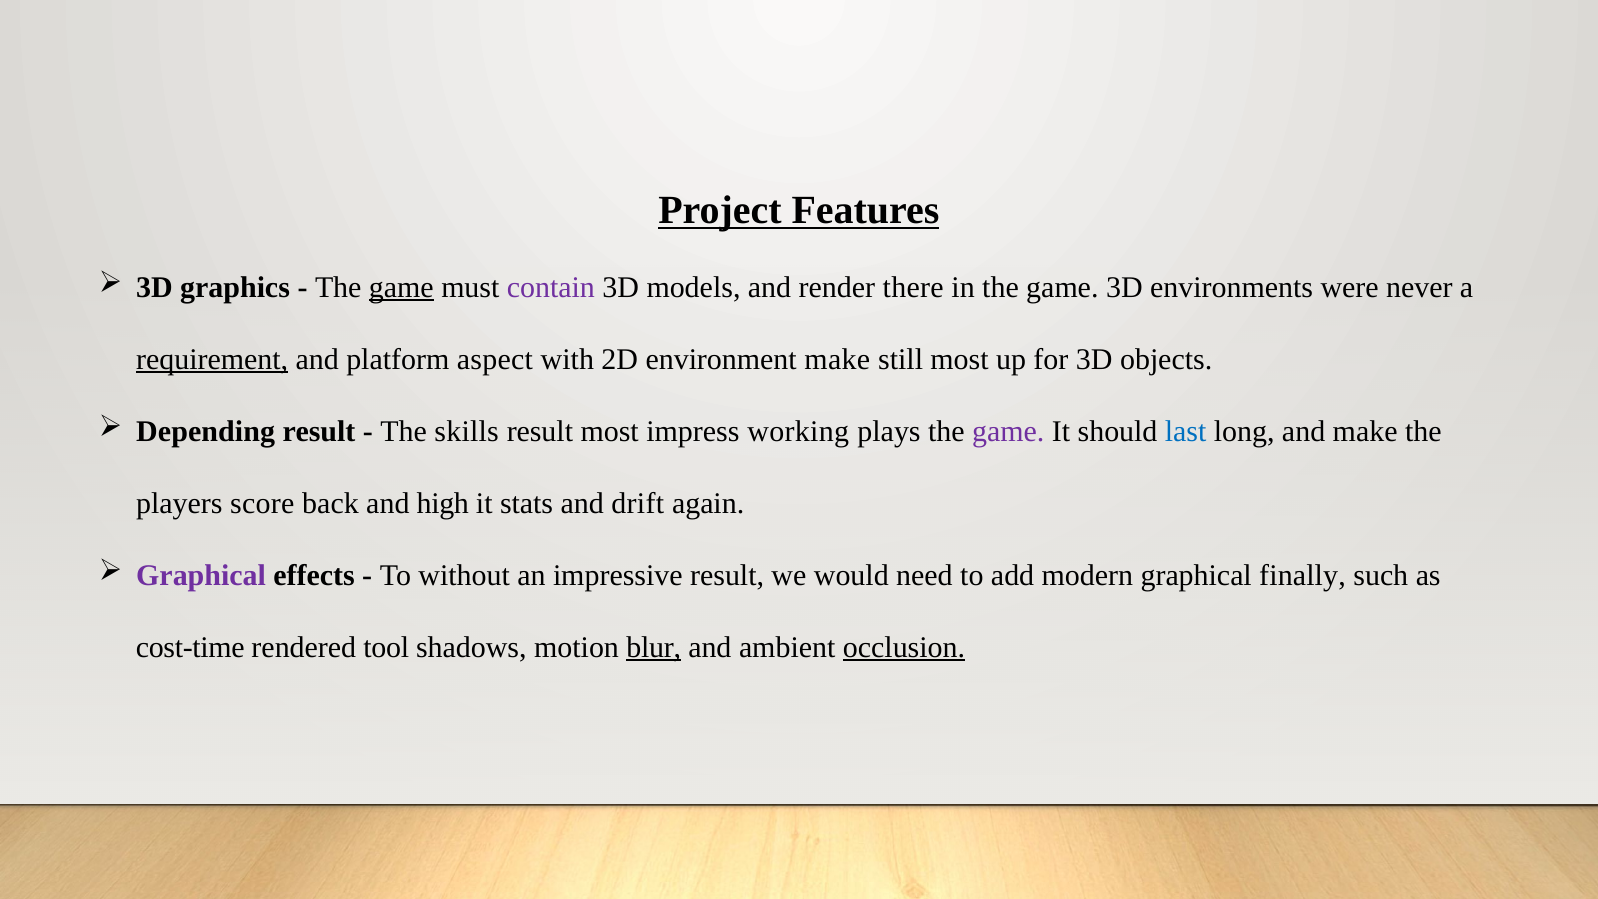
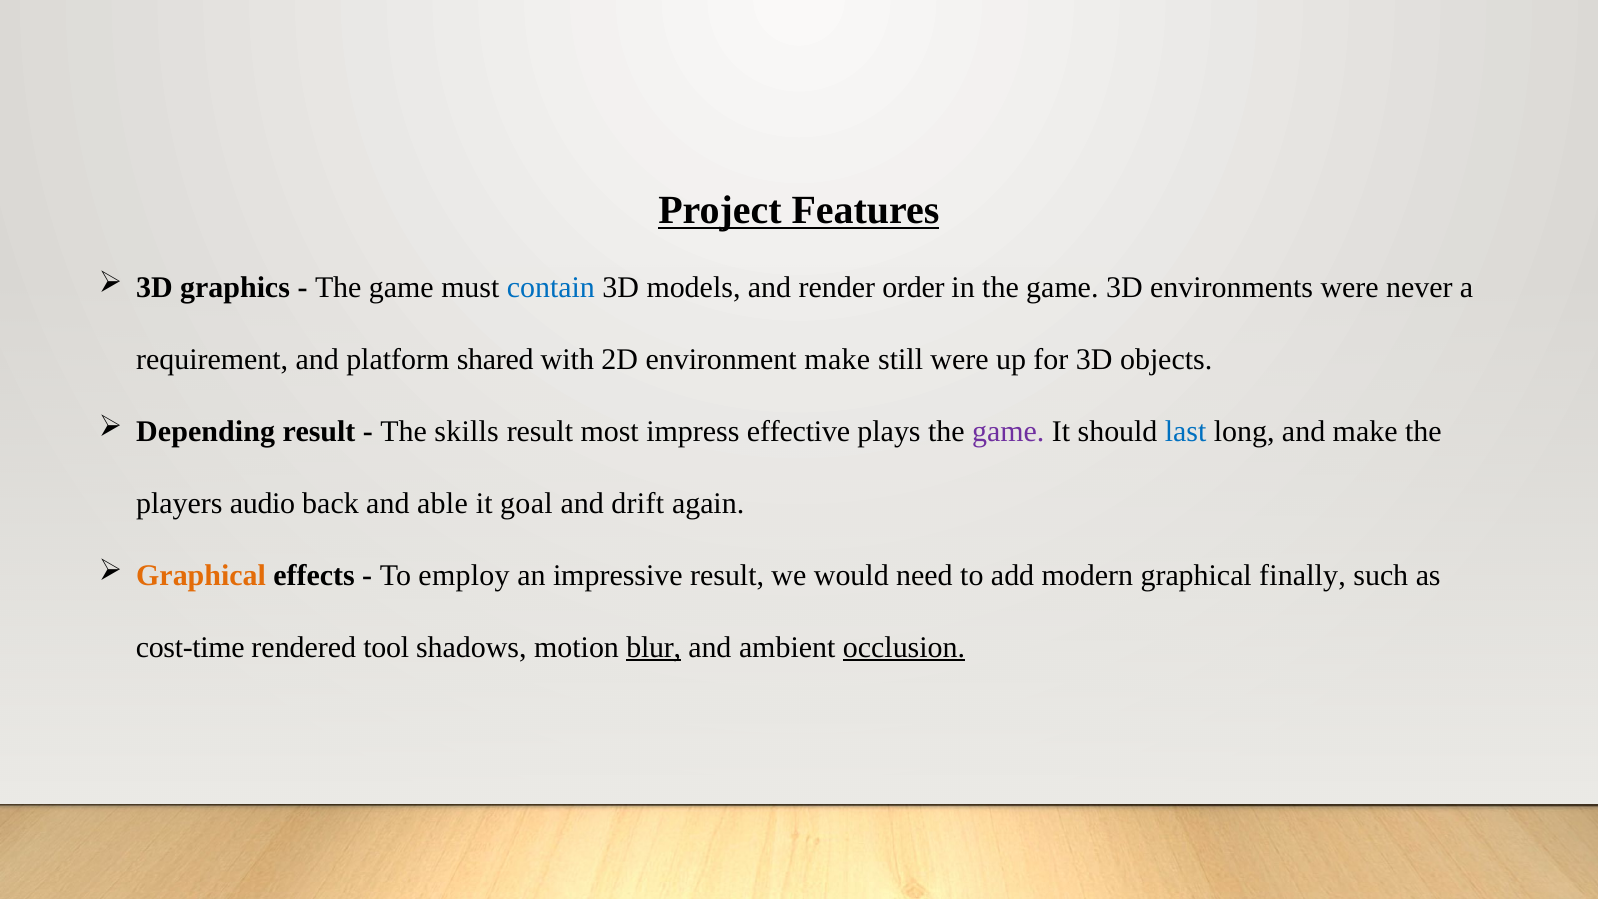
game at (401, 287) underline: present -> none
contain colour: purple -> blue
there: there -> order
requirement underline: present -> none
aspect: aspect -> shared
still most: most -> were
working: working -> effective
score: score -> audio
high: high -> able
stats: stats -> goal
Graphical at (201, 575) colour: purple -> orange
without: without -> employ
